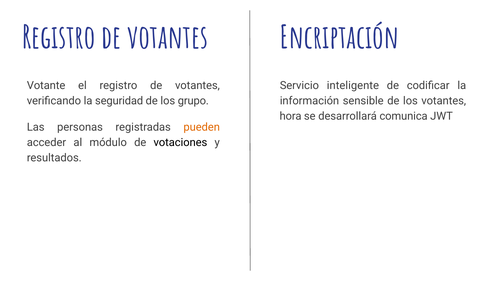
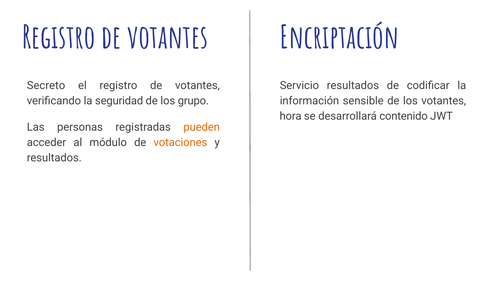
Votante: Votante -> Secreto
Servicio inteligente: inteligente -> resultados
comunica: comunica -> contenido
votaciones colour: black -> orange
